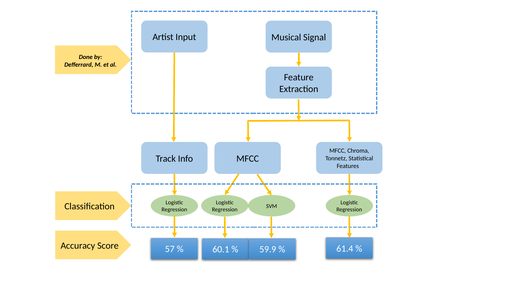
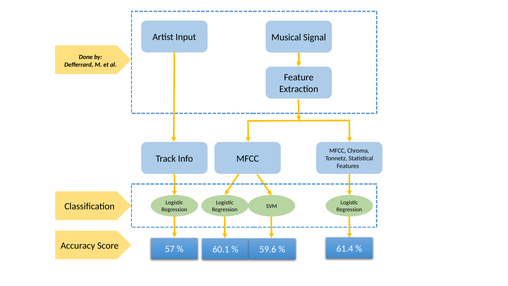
59.9: 59.9 -> 59.6
